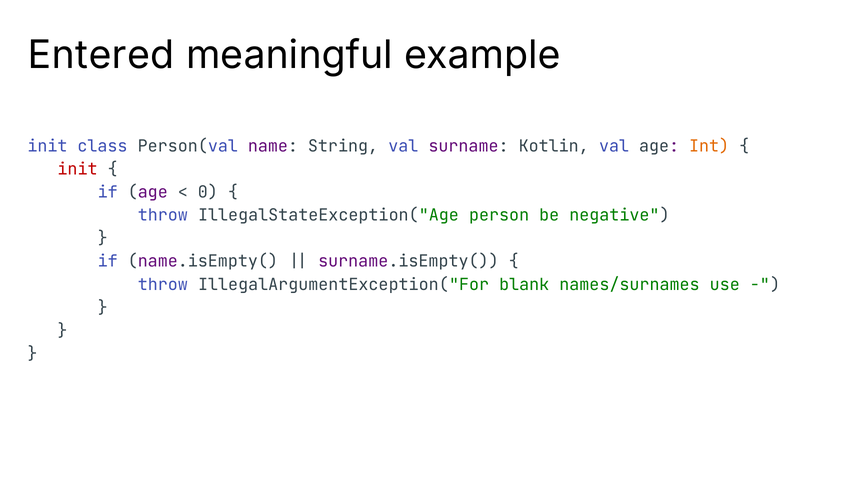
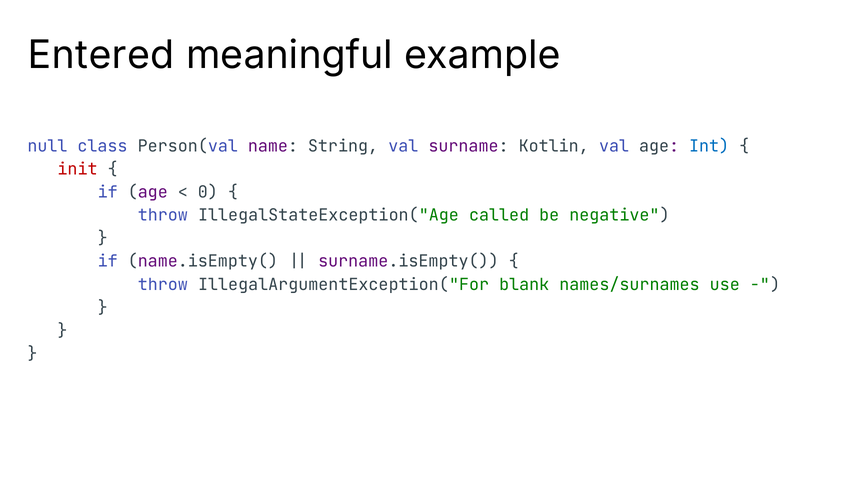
init at (47, 146): init -> null
Int colour: orange -> blue
person: person -> called
